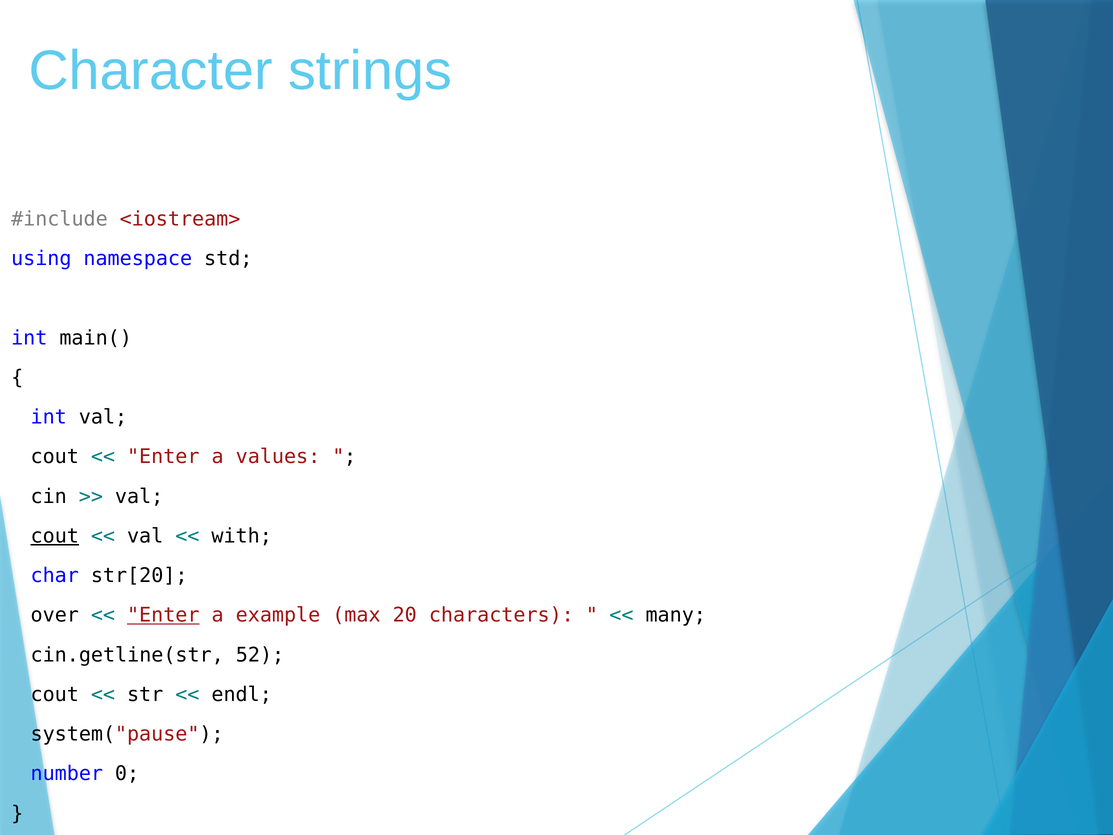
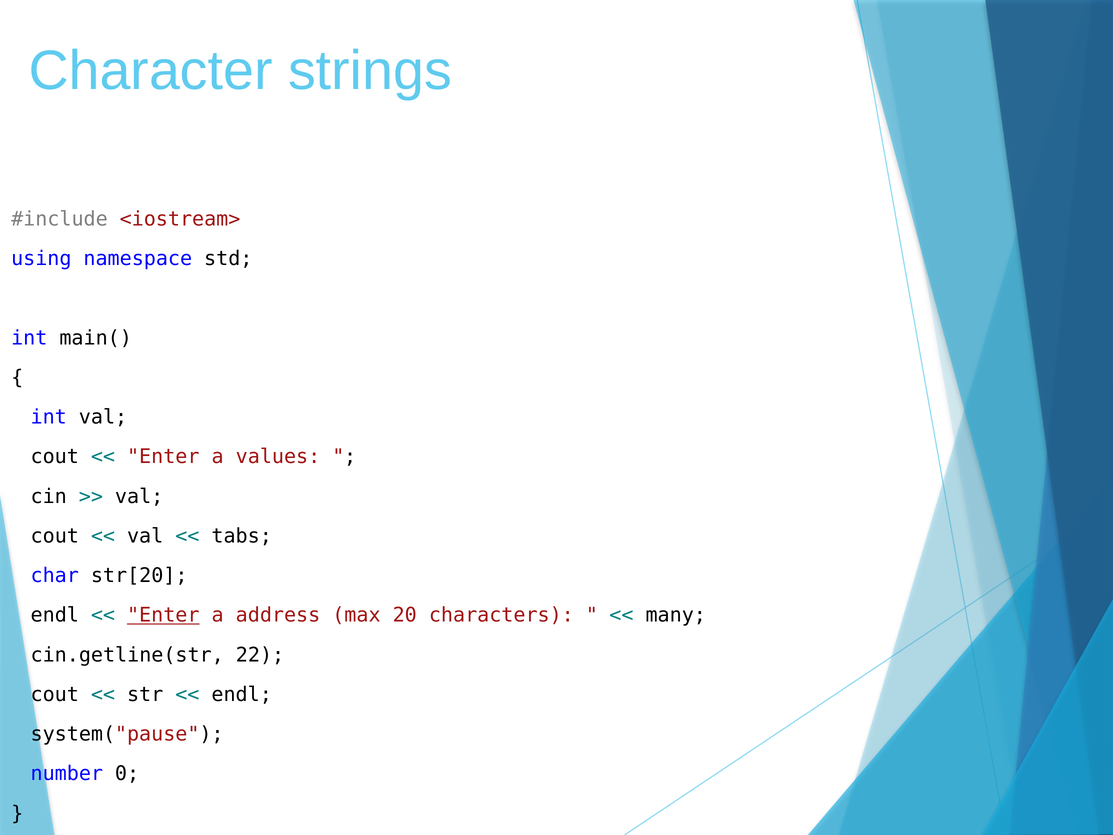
cout at (55, 536) underline: present -> none
with: with -> tabs
over at (55, 615): over -> endl
example: example -> address
52: 52 -> 22
